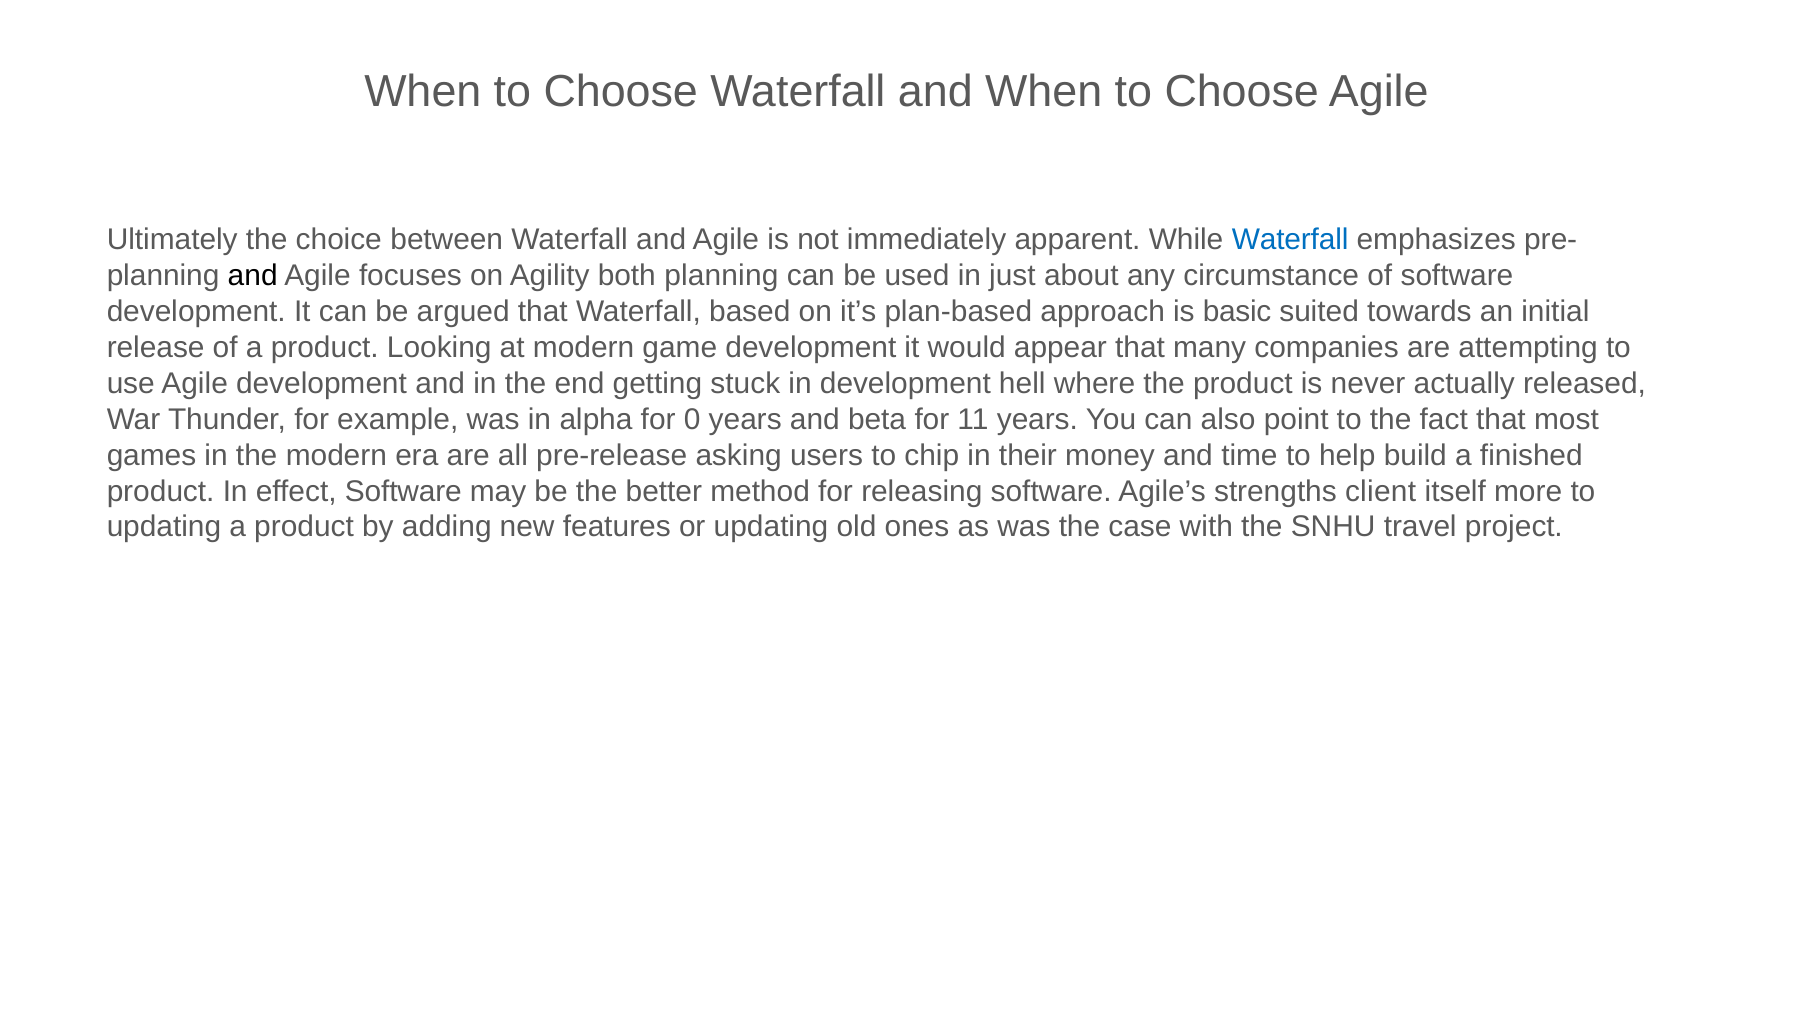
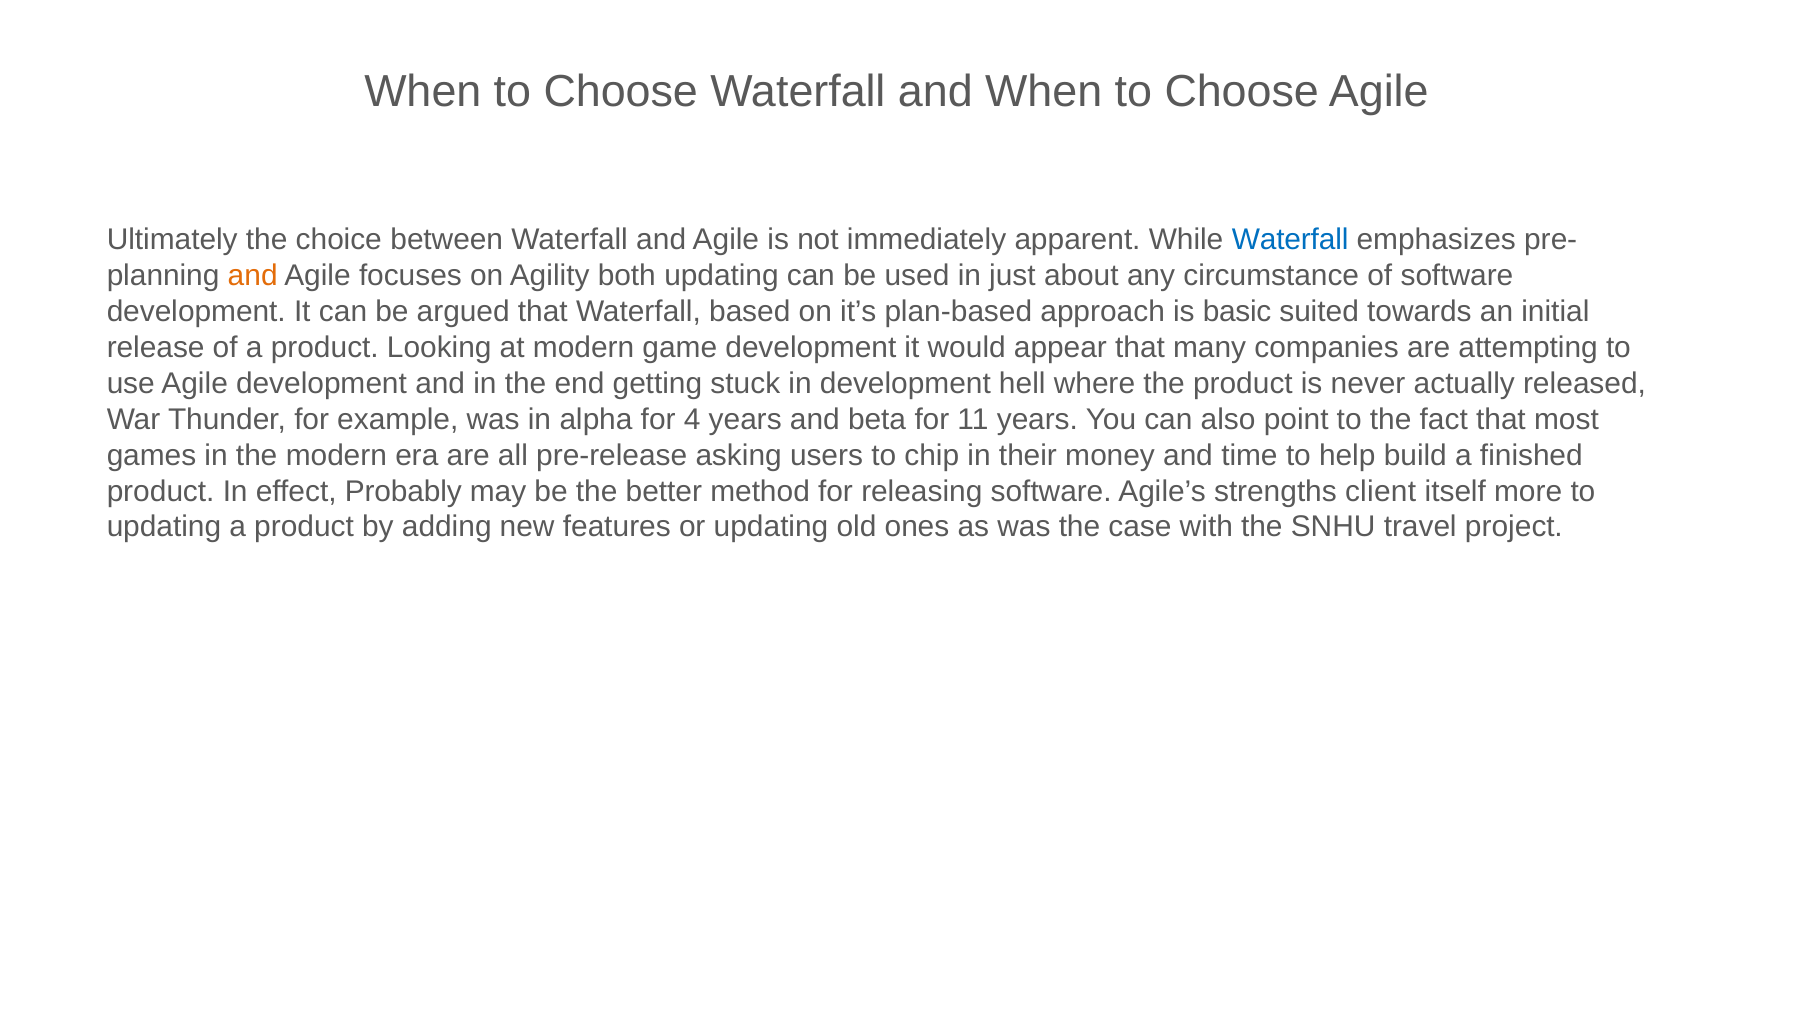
and at (253, 276) colour: black -> orange
both planning: planning -> updating
0: 0 -> 4
effect Software: Software -> Probably
